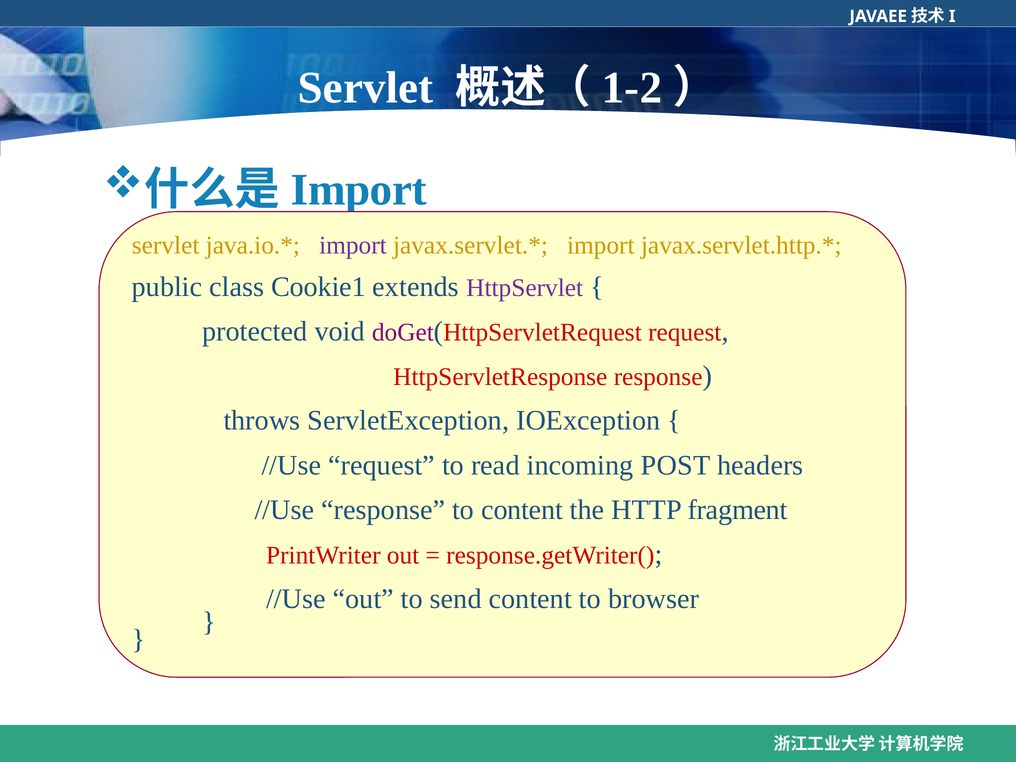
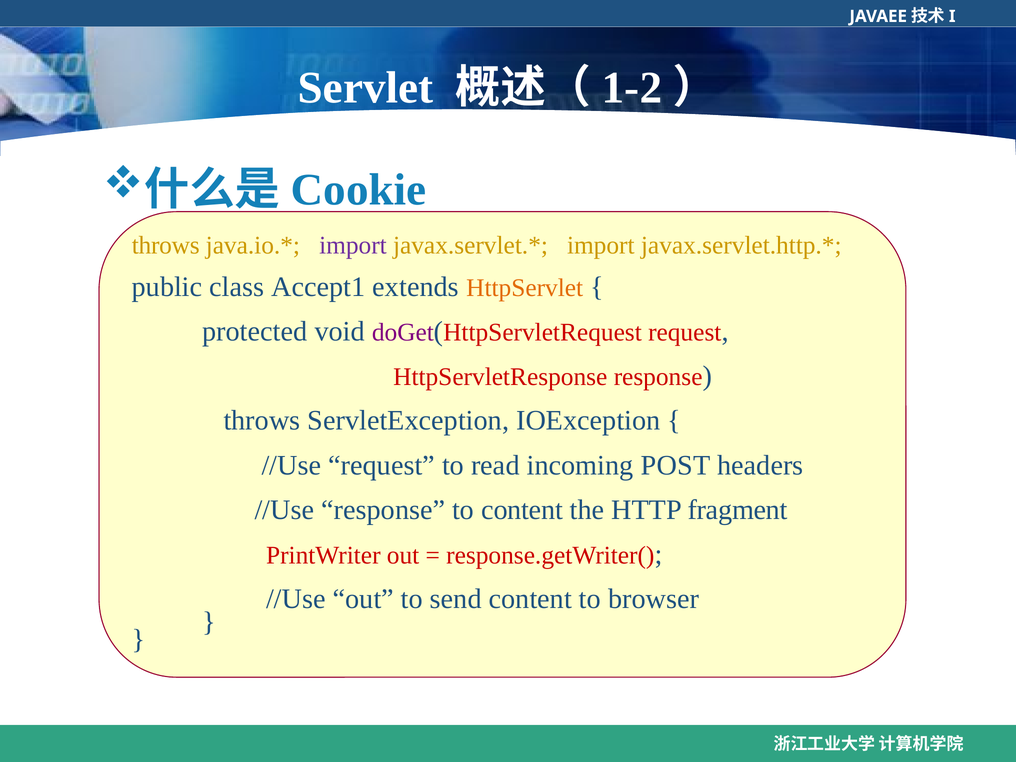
Import at (359, 190): Import -> Cookie
servlet at (166, 246): servlet -> throws
Cookie1: Cookie1 -> Accept1
HttpServlet colour: purple -> orange
